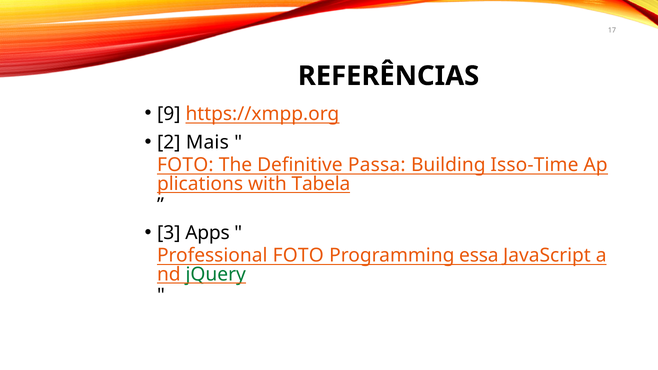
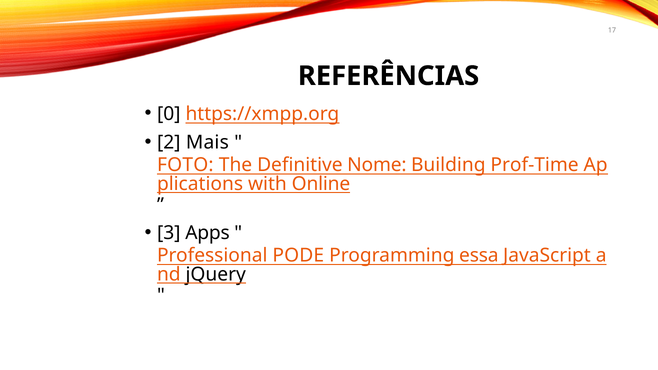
9: 9 -> 0
Passa: Passa -> Nome
Isso-Time: Isso-Time -> Prof-Time
Tabela: Tabela -> Online
Professional FOTO: FOTO -> PODE
jQuery colour: green -> black
